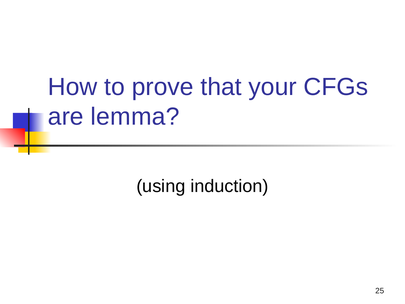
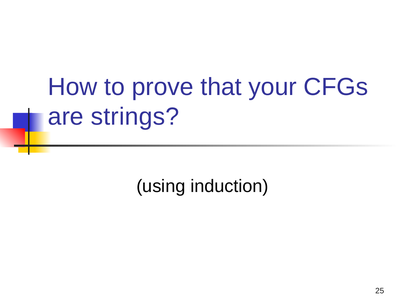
lemma: lemma -> strings
